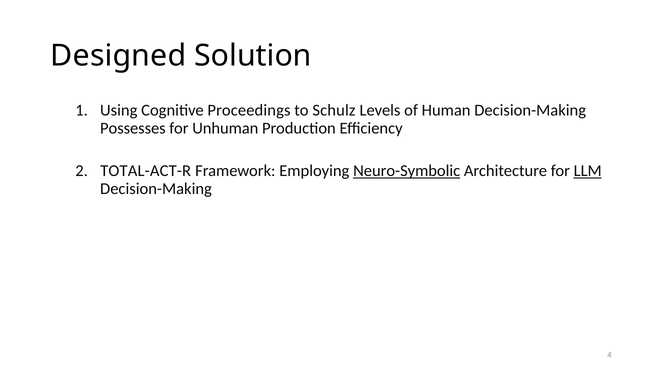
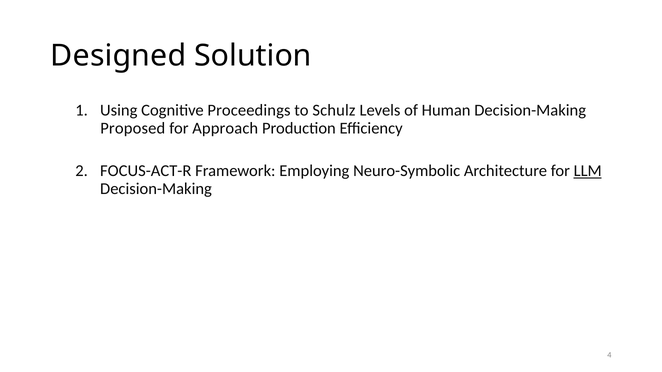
Possesses: Possesses -> Proposed
Unhuman: Unhuman -> Approach
TOTAL-ACT-R: TOTAL-ACT-R -> FOCUS-ACT-R
Neuro-Symbolic underline: present -> none
